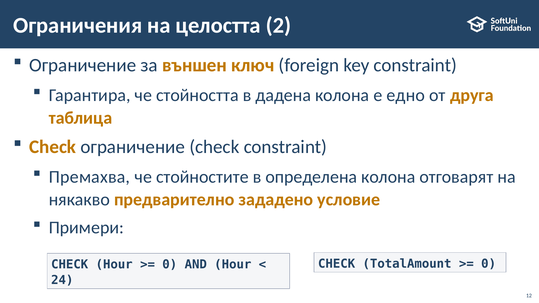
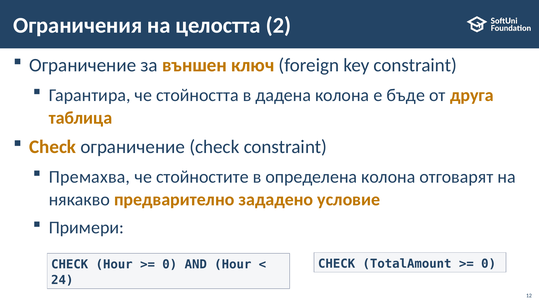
едно: едно -> бъде
